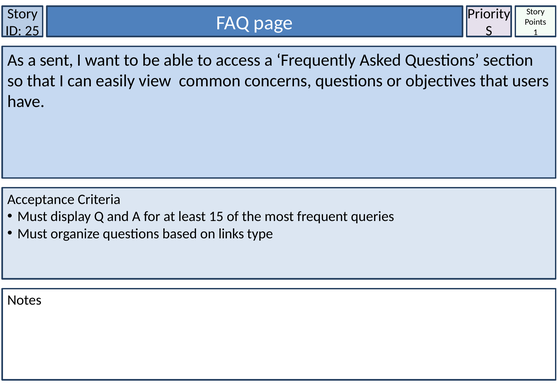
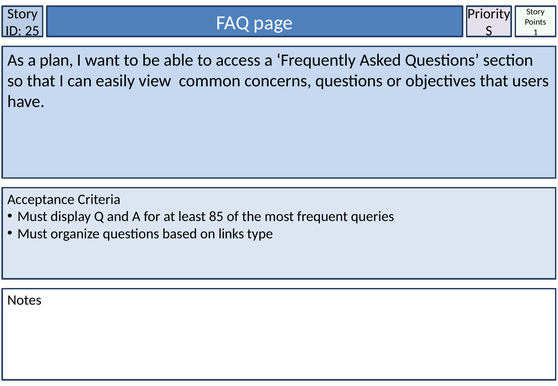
sent: sent -> plan
15: 15 -> 85
